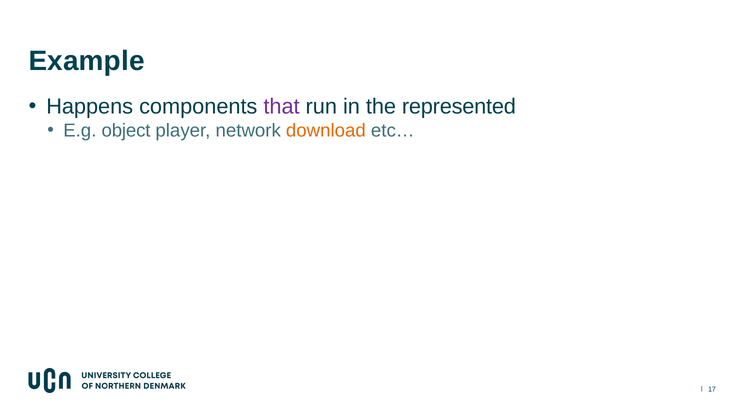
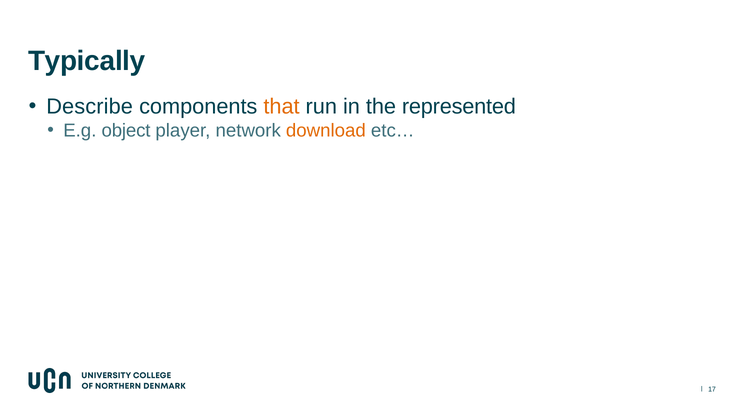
Example: Example -> Typically
Happens: Happens -> Describe
that colour: purple -> orange
